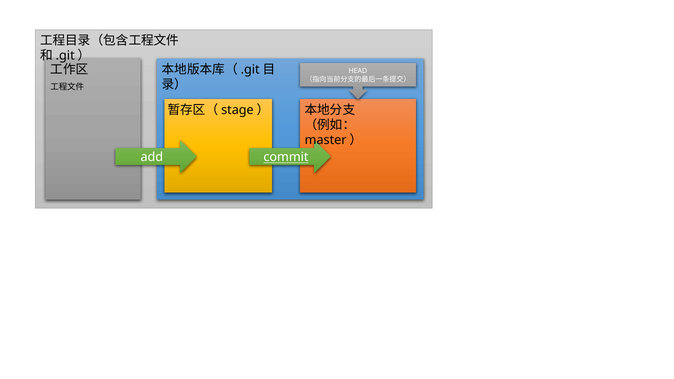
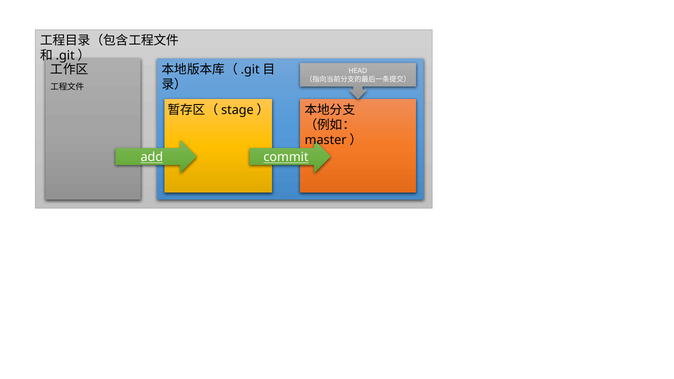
add underline: none -> present
